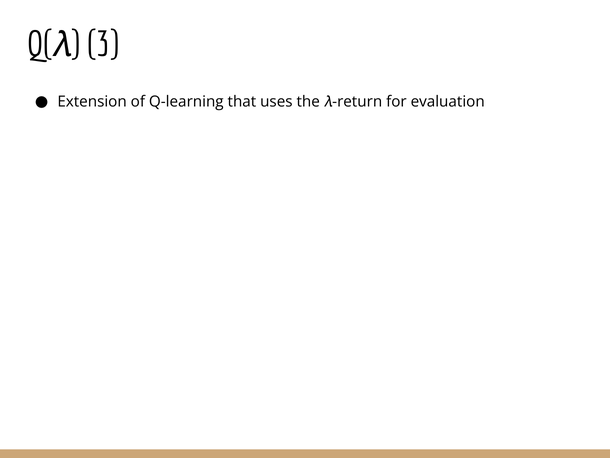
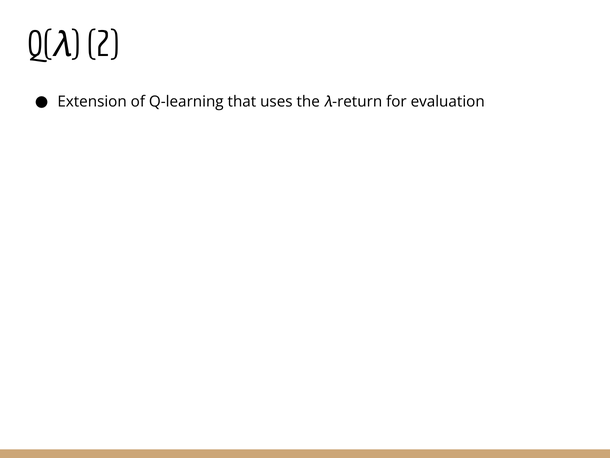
3: 3 -> 2
